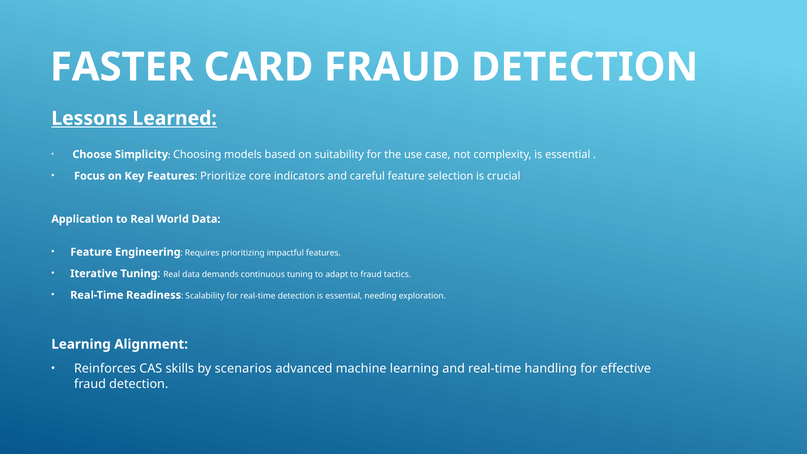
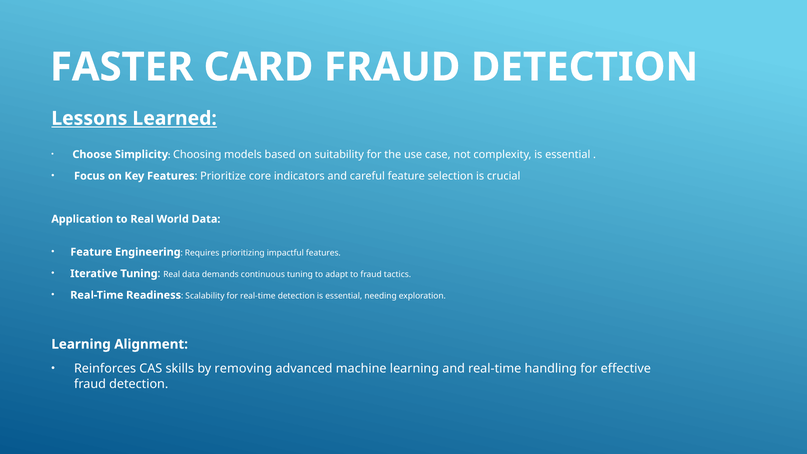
scenarios: scenarios -> removing
